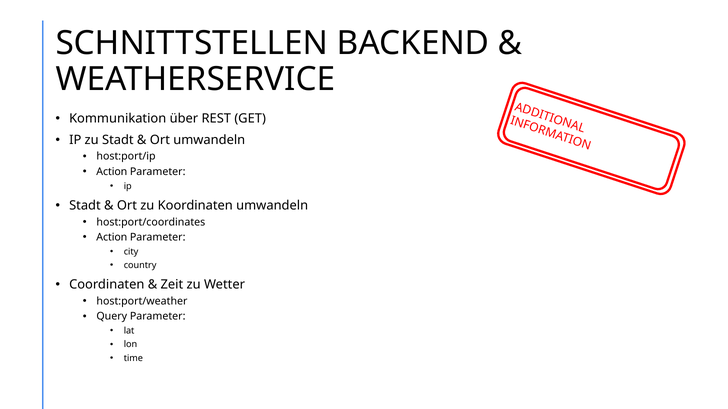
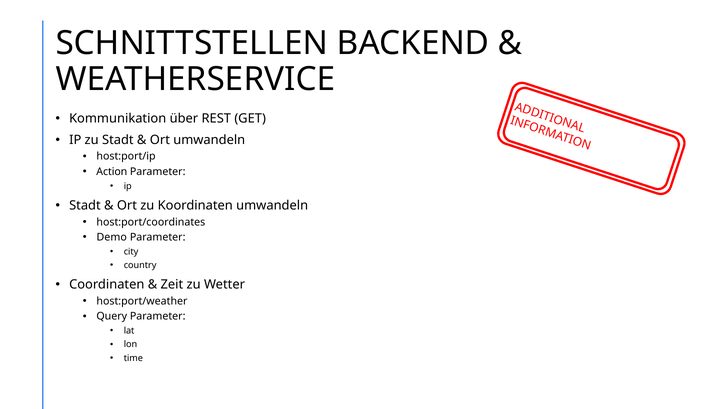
Action at (112, 238): Action -> Demo
